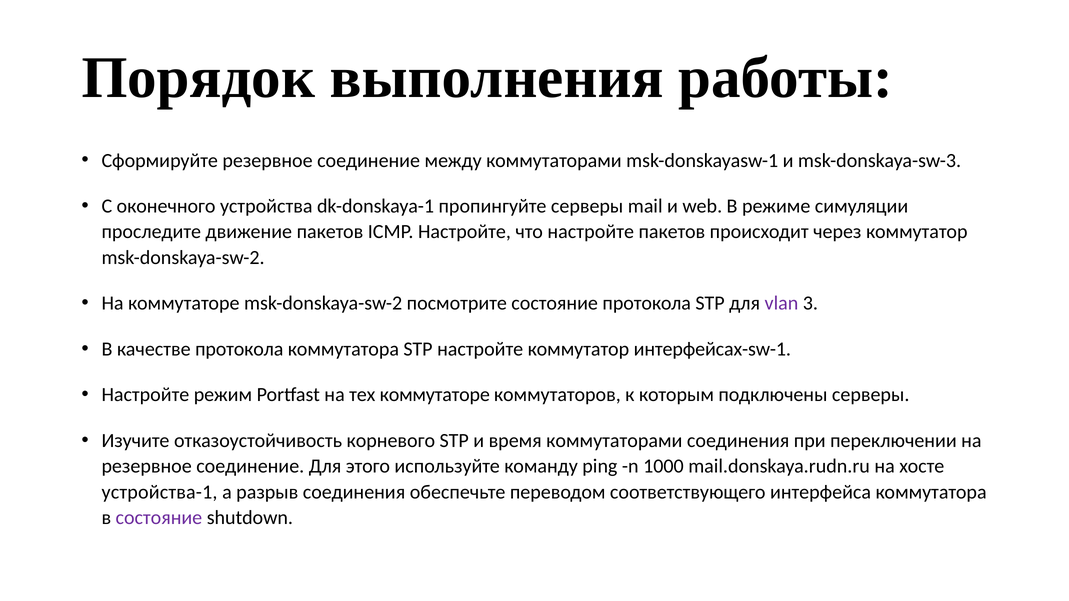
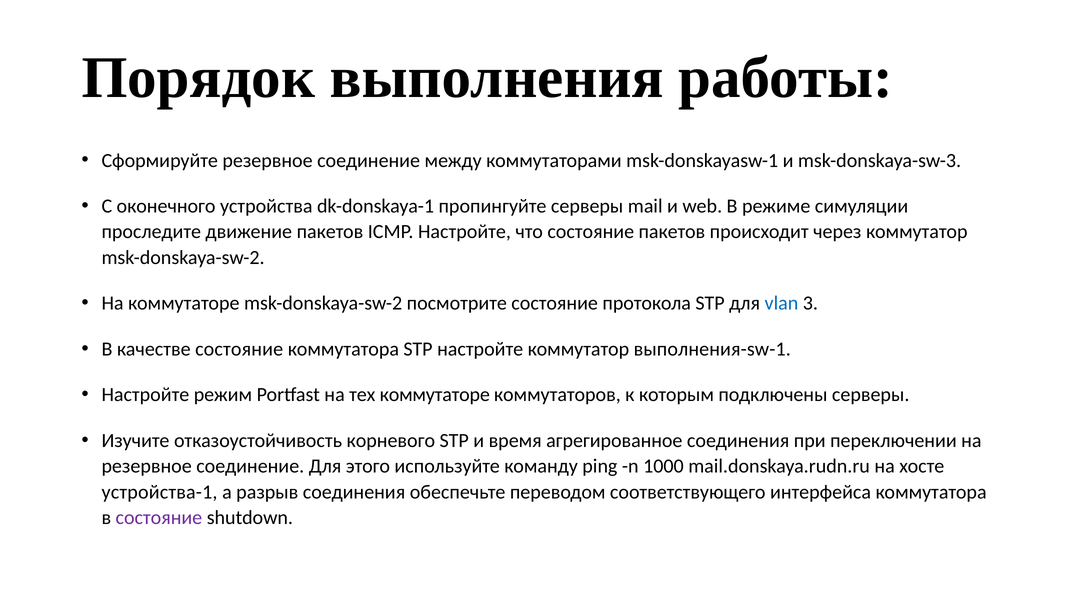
что настройте: настройте -> состояние
vlan colour: purple -> blue
качестве протокола: протокола -> состояние
интерфейсах-sw-1: интерфейсах-sw-1 -> выполнения-sw-1
время коммутаторами: коммутаторами -> агрегированное
